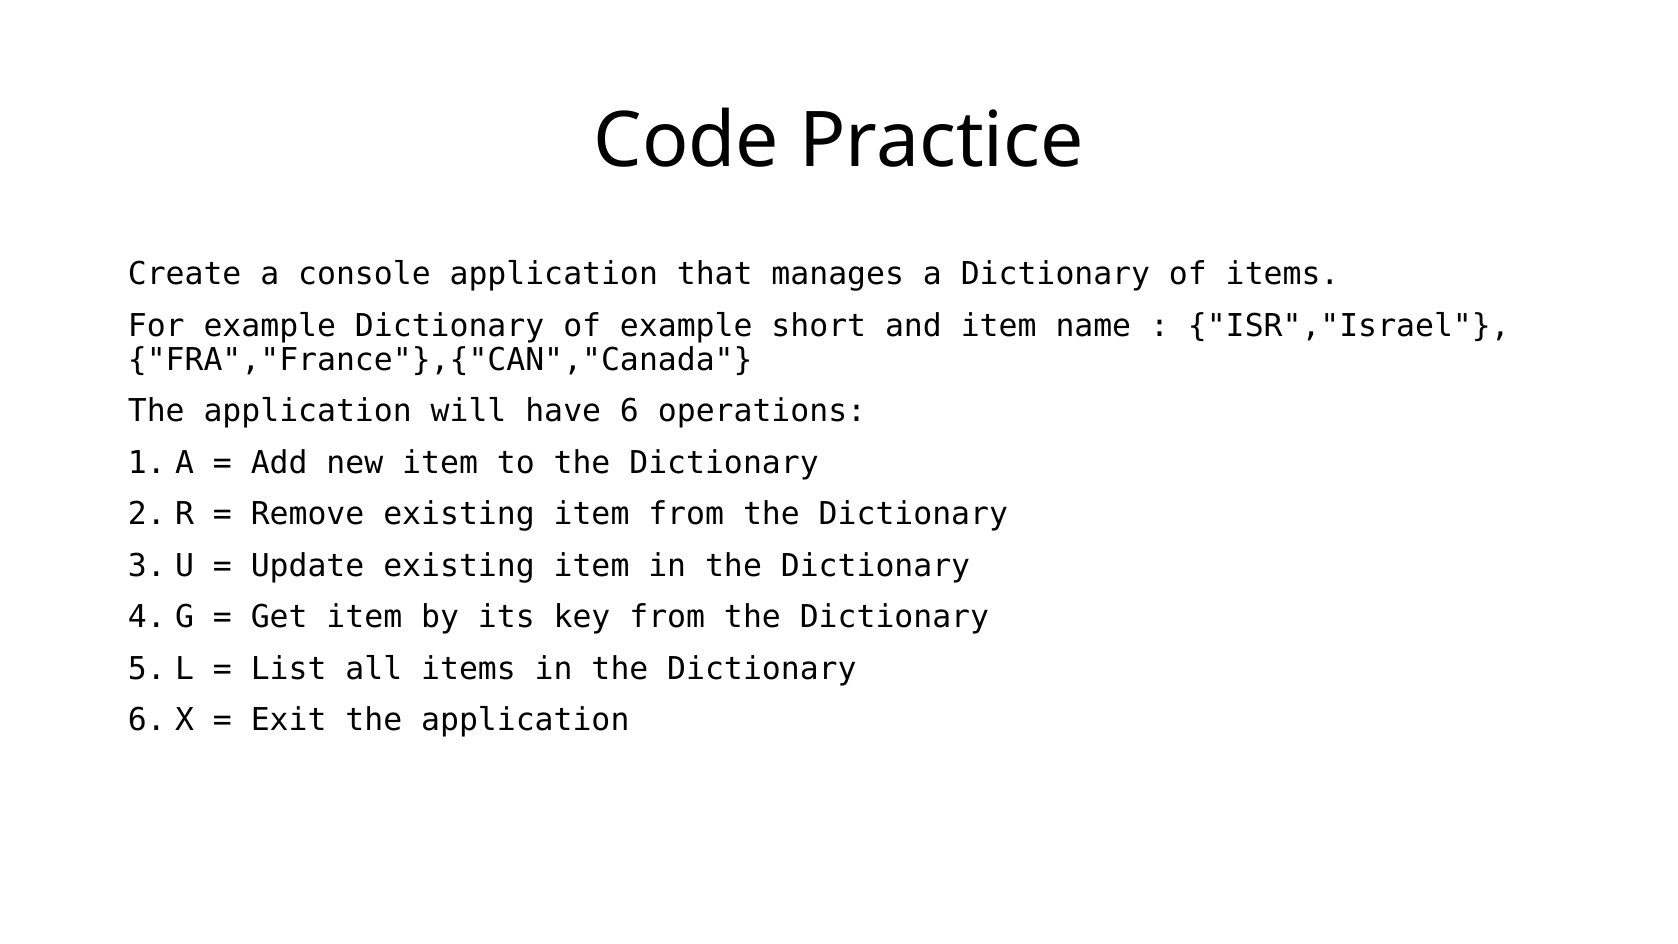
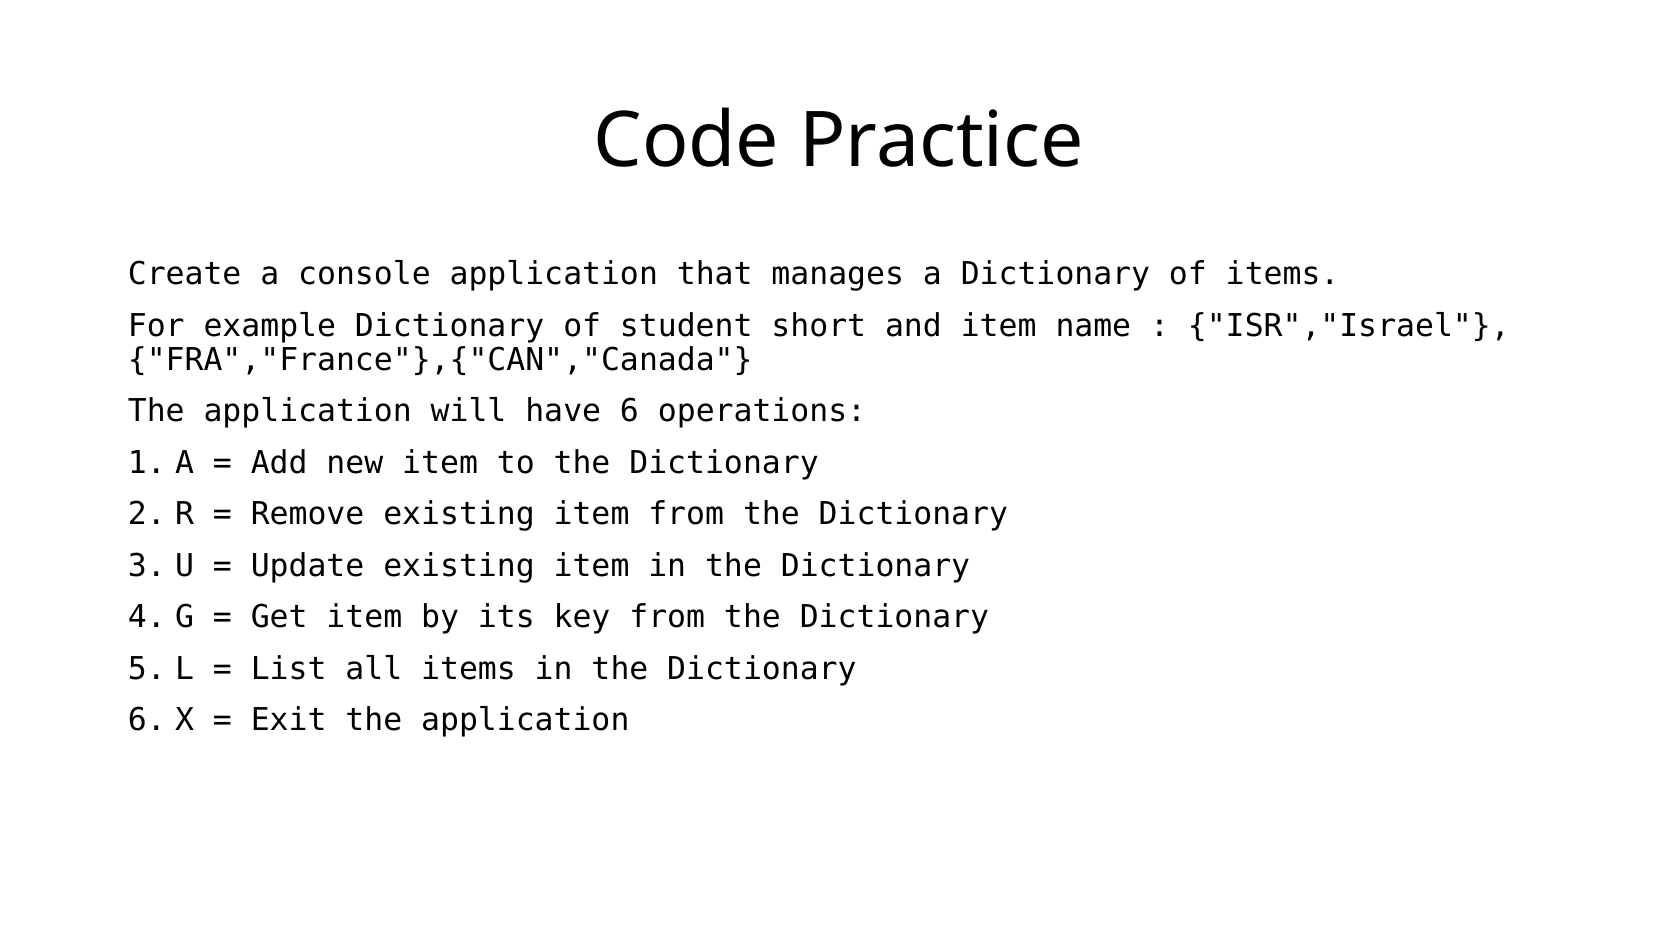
of example: example -> student
